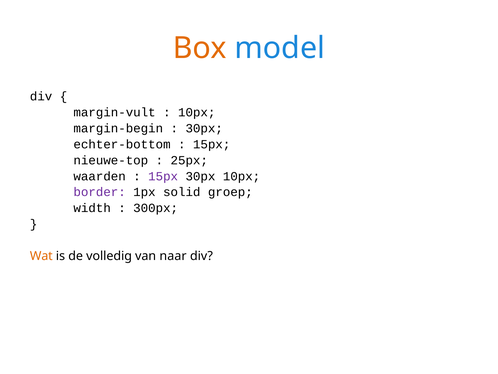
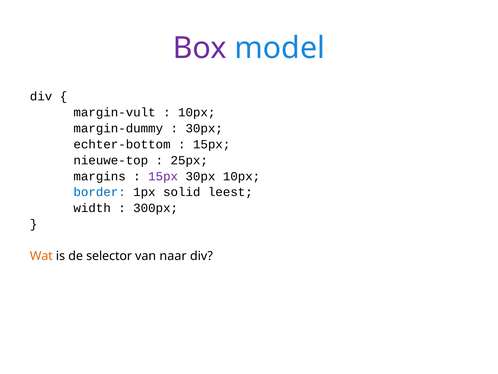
Box colour: orange -> purple
margin-begin: margin-begin -> margin-dummy
waarden: waarden -> margins
border colour: purple -> blue
groep: groep -> leest
volledig: volledig -> selector
